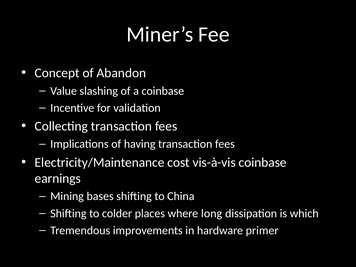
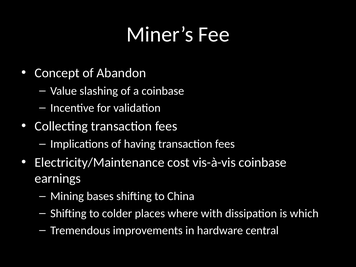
long: long -> with
primer: primer -> central
